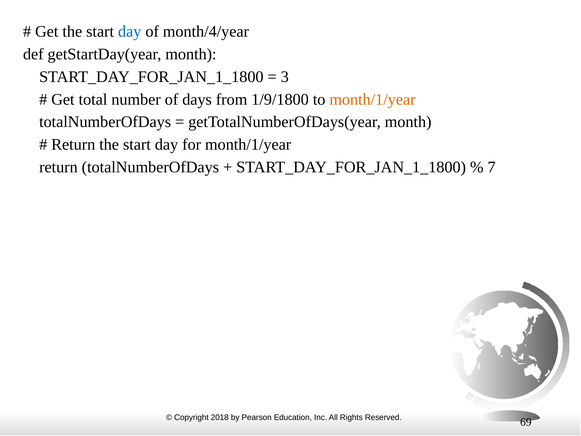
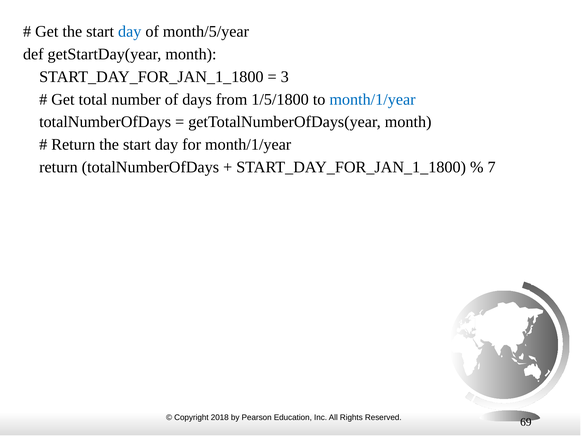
month/4/year: month/4/year -> month/5/year
1/9/1800: 1/9/1800 -> 1/5/1800
month/1/year at (372, 99) colour: orange -> blue
